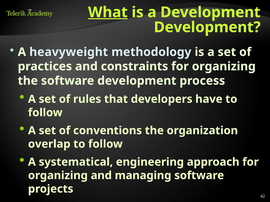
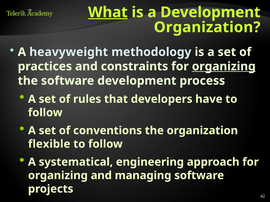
Development at (207, 27): Development -> Organization
organizing at (224, 67) underline: none -> present
overlap: overlap -> flexible
